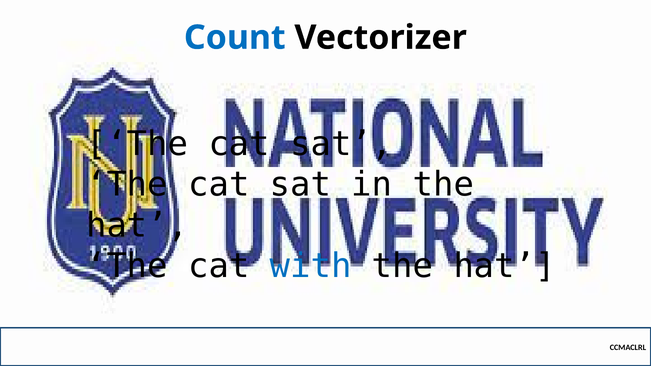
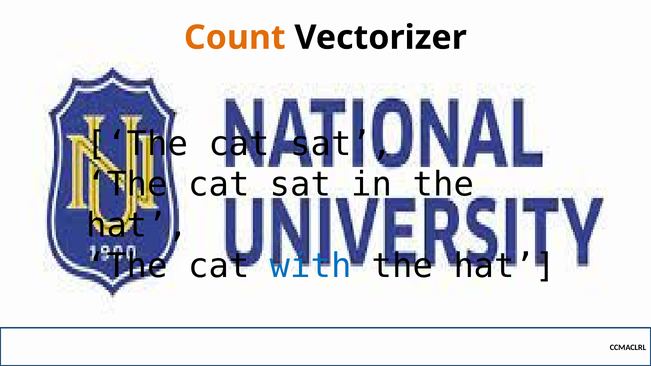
Count colour: blue -> orange
